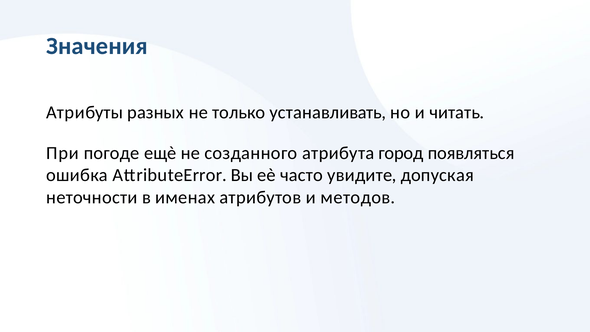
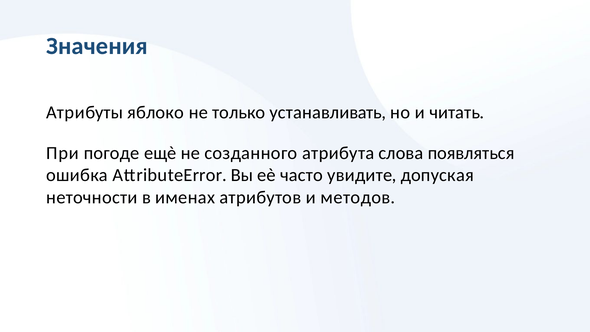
разных: разных -> яблоко
город: город -> слова
